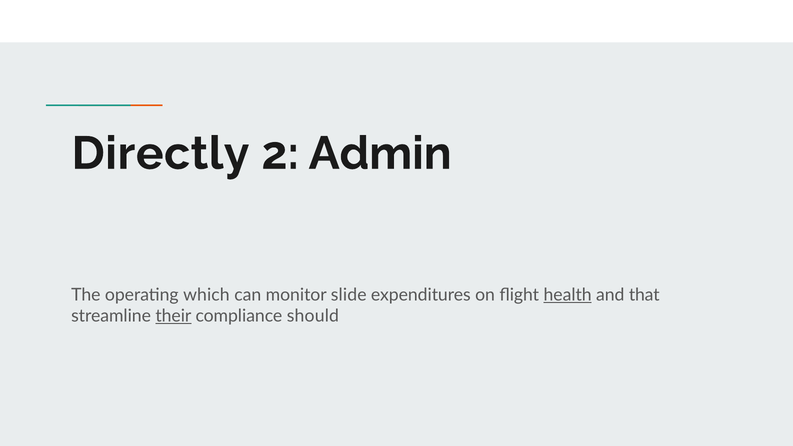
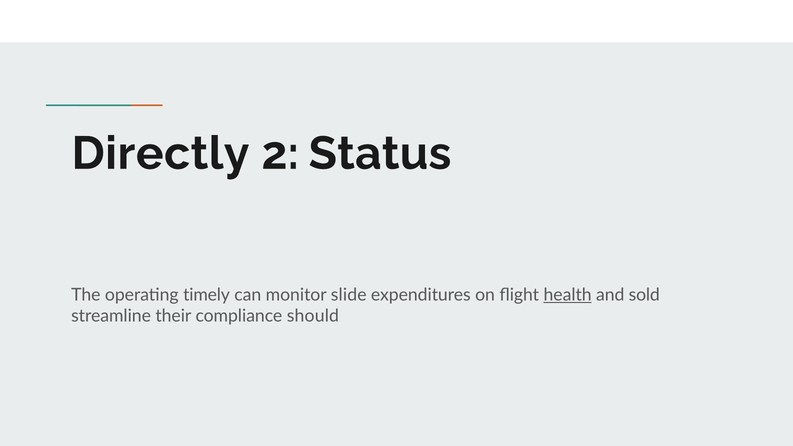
Admin: Admin -> Status
which: which -> timely
that: that -> sold
their underline: present -> none
